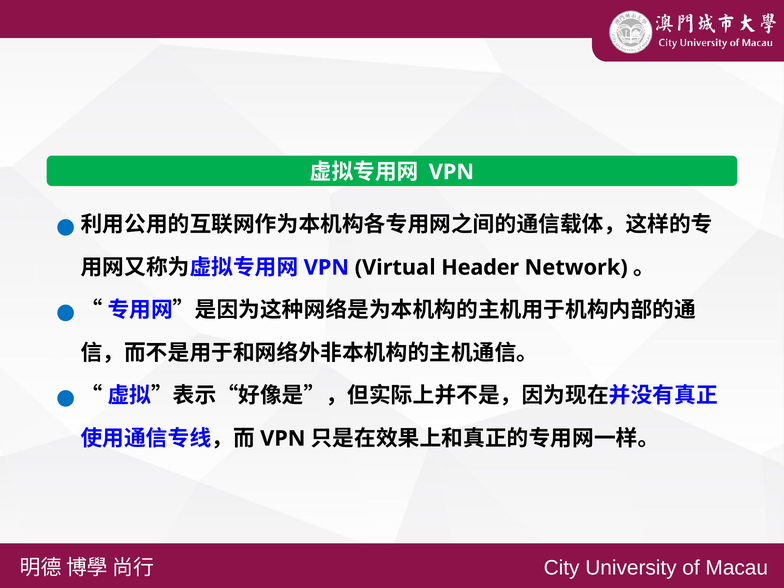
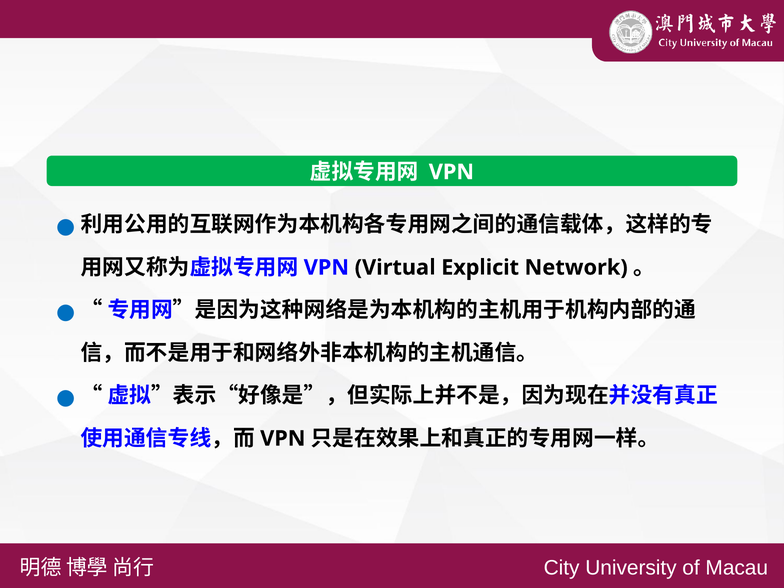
Header: Header -> Explicit
